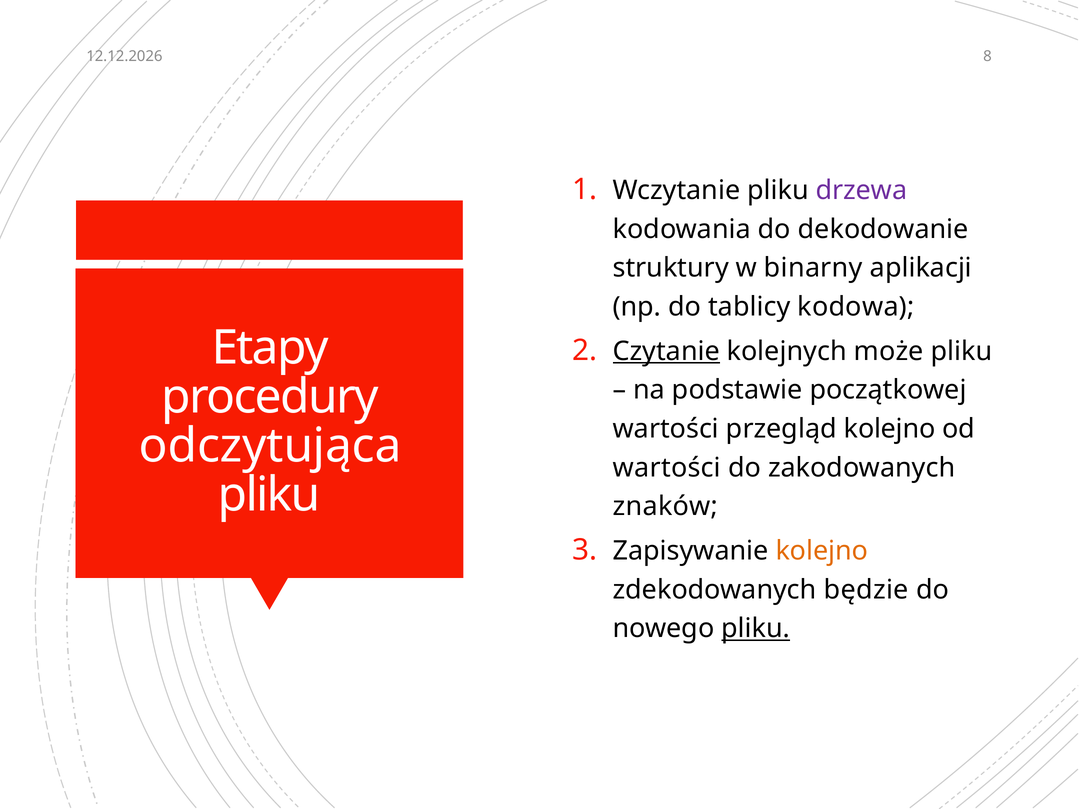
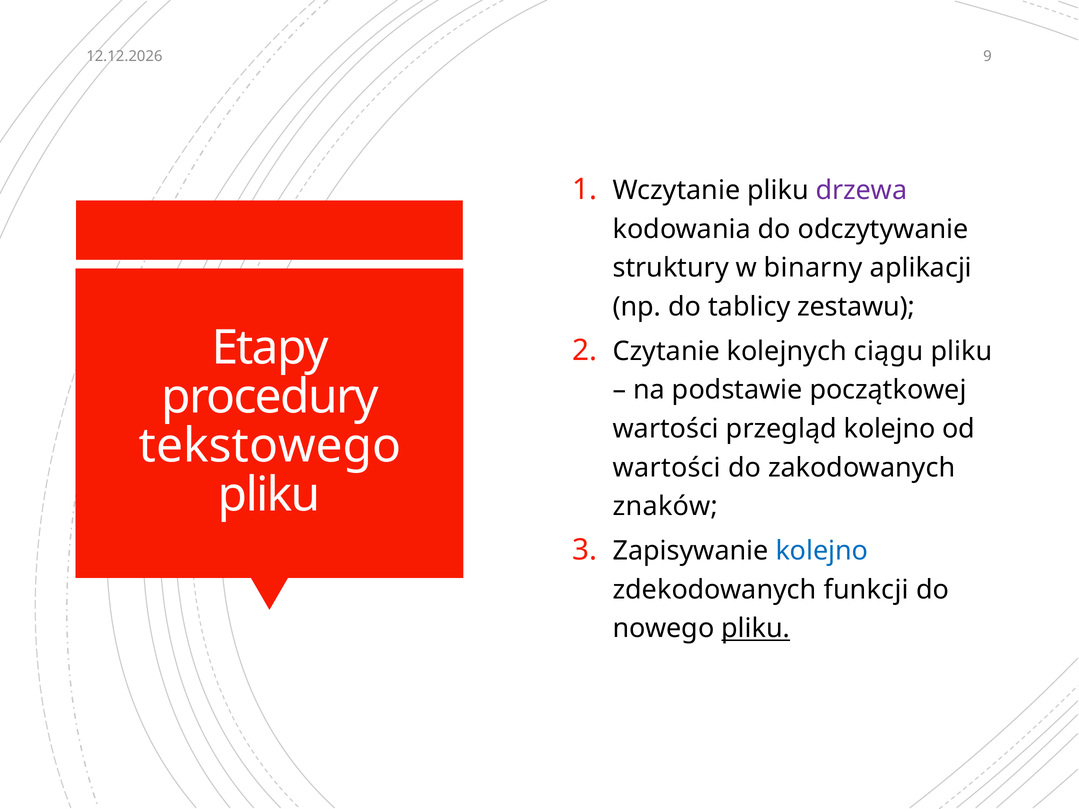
8: 8 -> 9
dekodowanie: dekodowanie -> odczytywanie
kodowa: kodowa -> zestawu
Czytanie underline: present -> none
może: może -> ciągu
odczytująca: odczytująca -> tekstowego
kolejno at (822, 551) colour: orange -> blue
będzie: będzie -> funkcji
